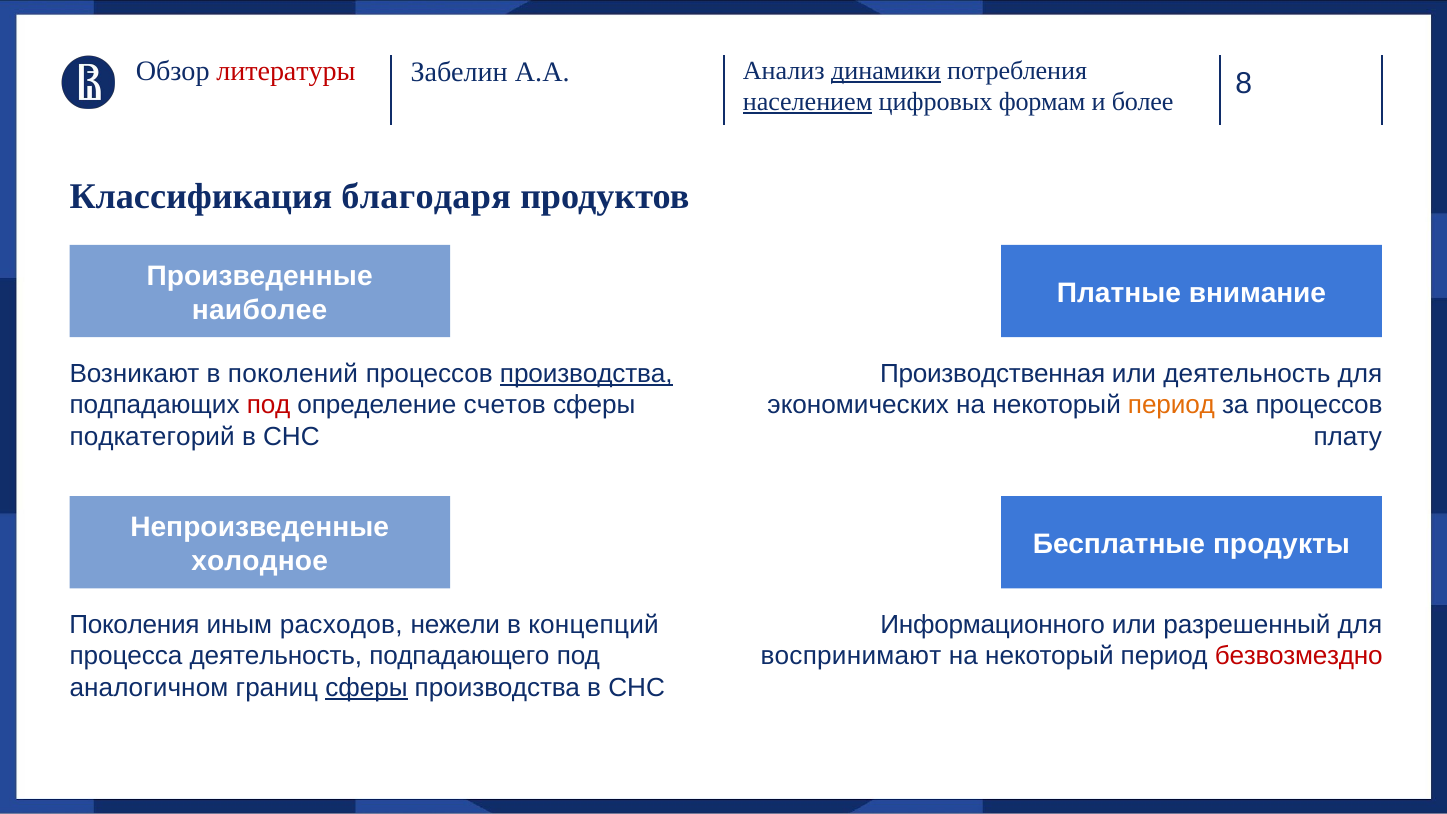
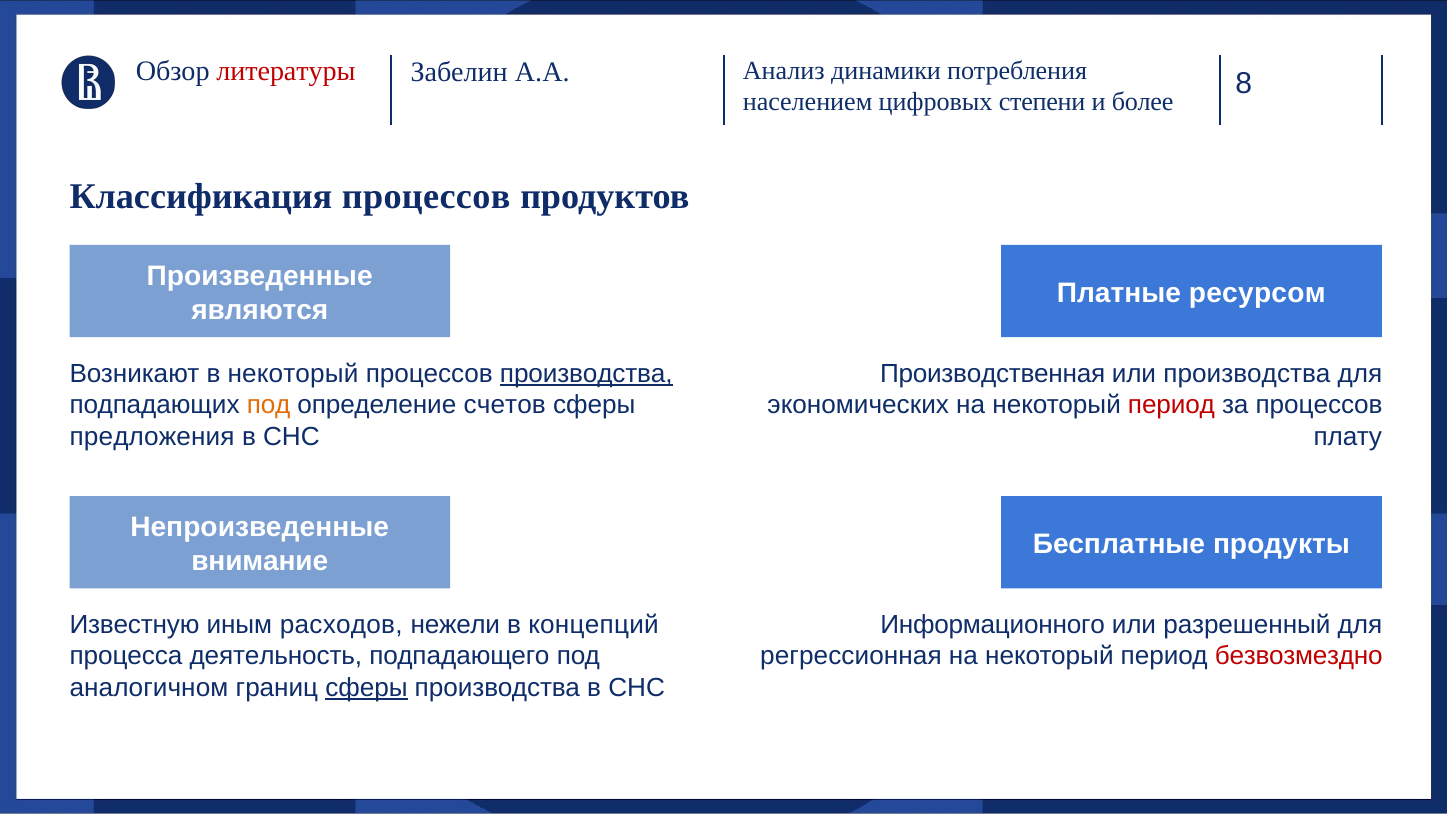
динамики underline: present -> none
населением underline: present -> none
формам: формам -> степени
Классификация благодаря: благодаря -> процессов
внимание: внимание -> ресурсом
наиболее: наиболее -> являются
в поколений: поколений -> некоторый
или деятельность: деятельность -> производства
под at (269, 405) colour: red -> orange
период at (1171, 405) colour: orange -> red
подкатегорий: подкатегорий -> предложения
холодное: холодное -> внимание
Поколения: Поколения -> Известную
воспринимают: воспринимают -> регрессионная
